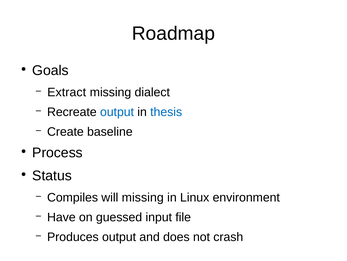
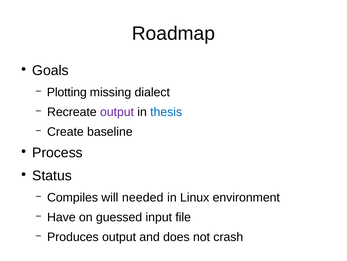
Extract: Extract -> Plotting
output at (117, 112) colour: blue -> purple
will missing: missing -> needed
